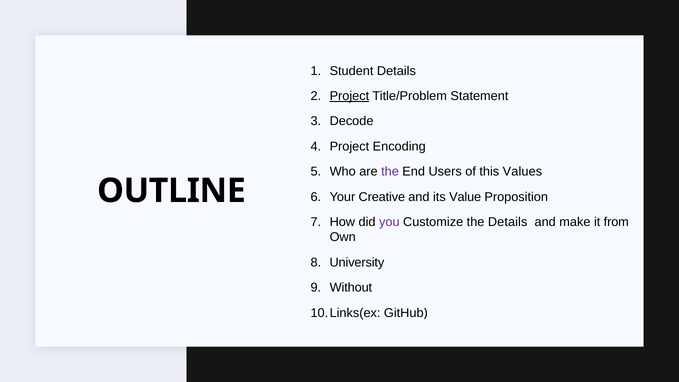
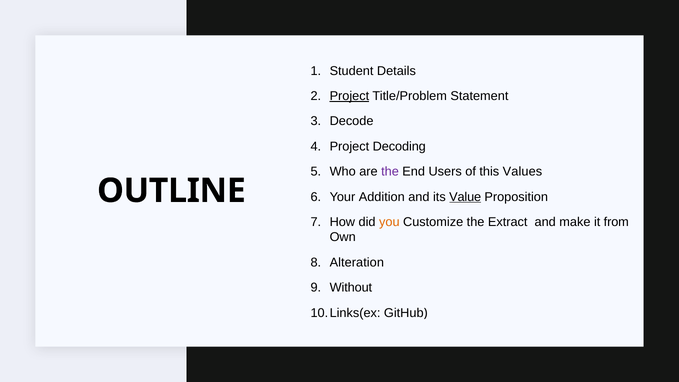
Encoding: Encoding -> Decoding
Creative: Creative -> Addition
Value underline: none -> present
you colour: purple -> orange
the Details: Details -> Extract
University: University -> Alteration
